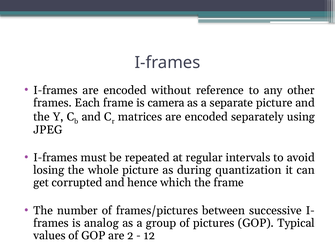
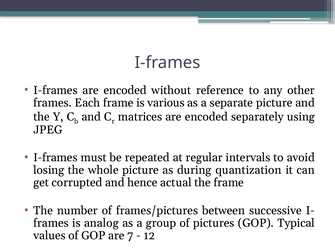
camera: camera -> various
which: which -> actual
2: 2 -> 7
